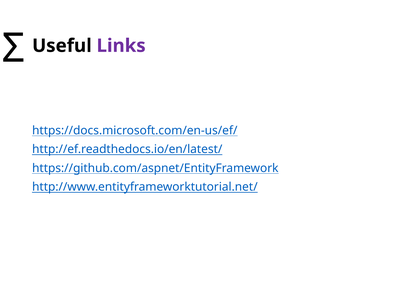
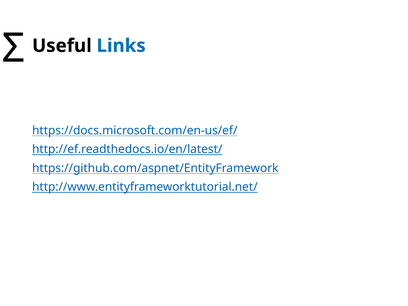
Links colour: purple -> blue
